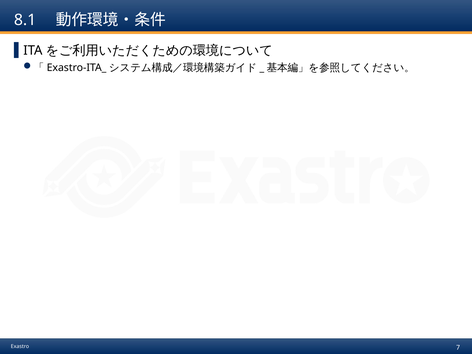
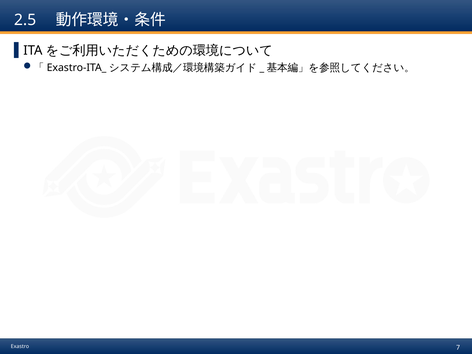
8.1: 8.1 -> 2.5
